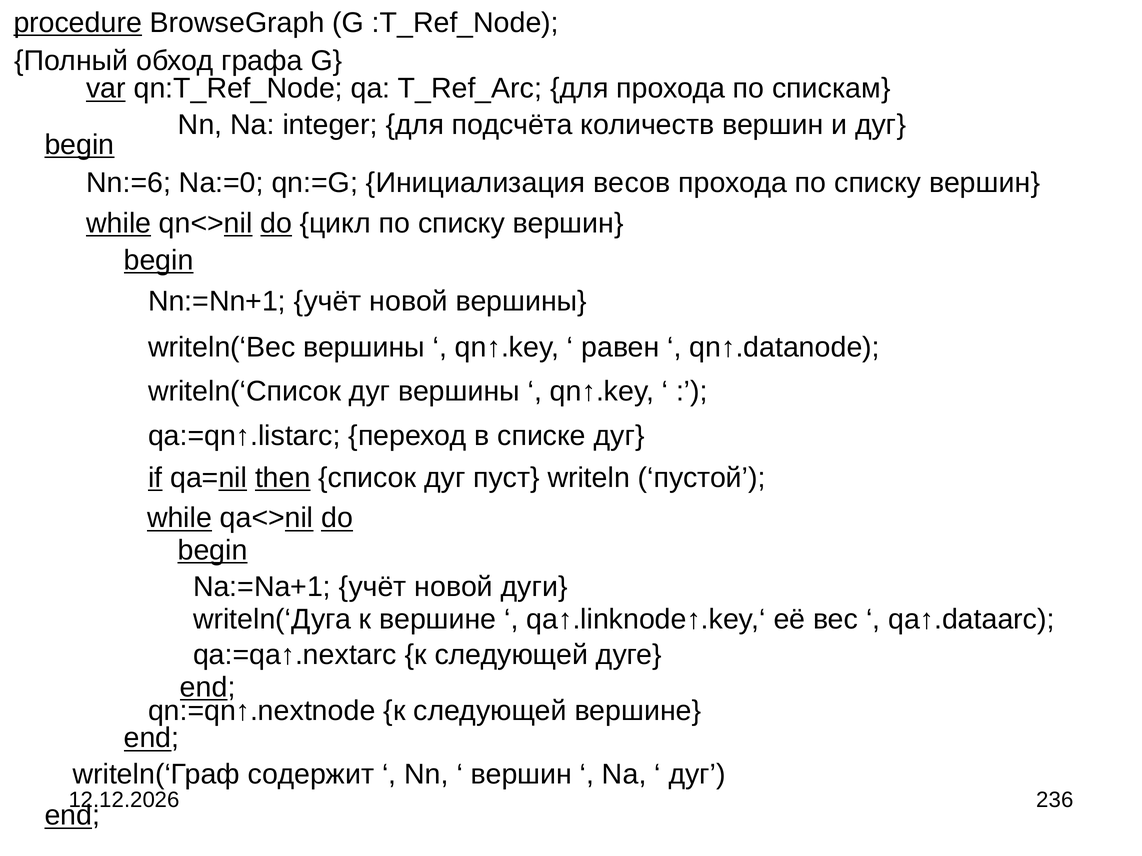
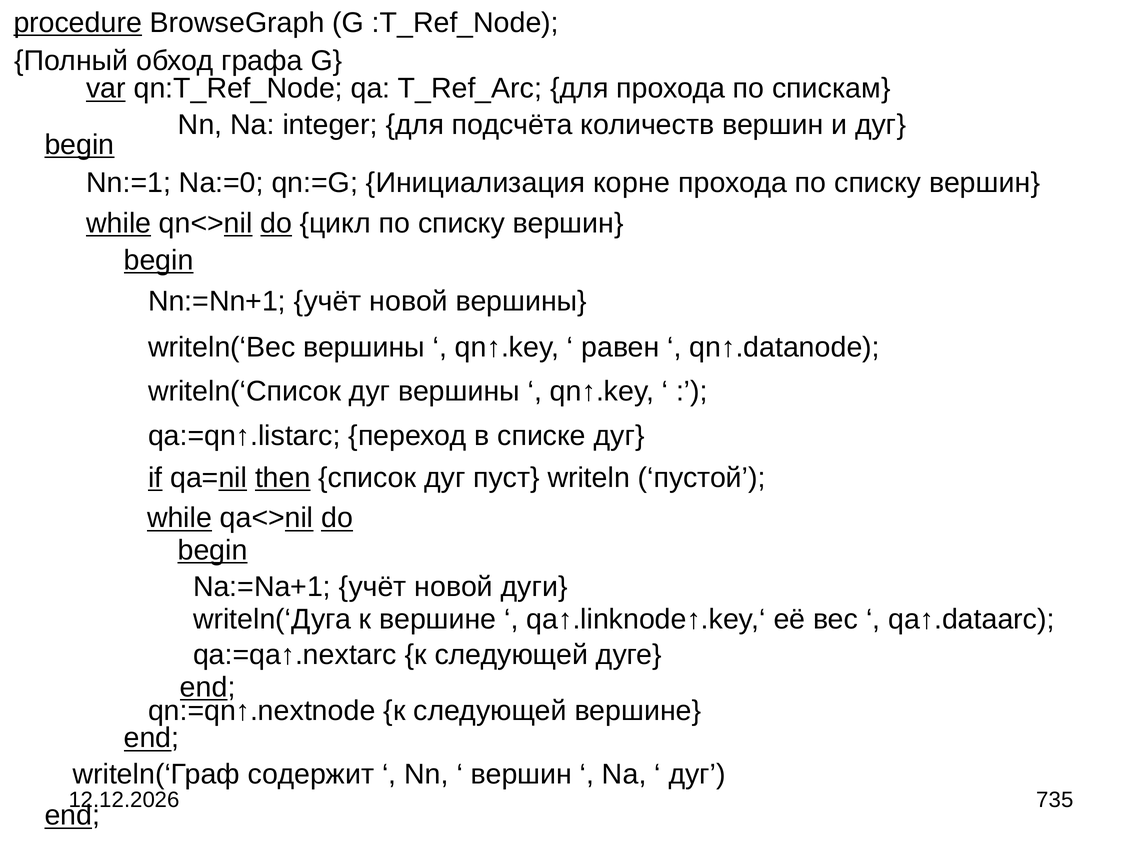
Nn:=6: Nn:=6 -> Nn:=1
весов: весов -> корне
236: 236 -> 735
